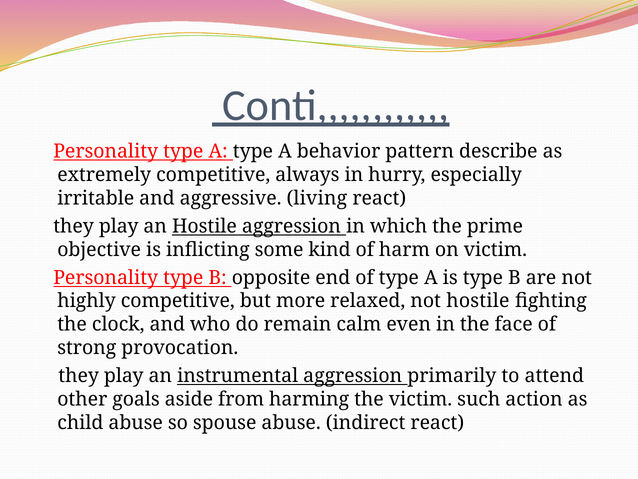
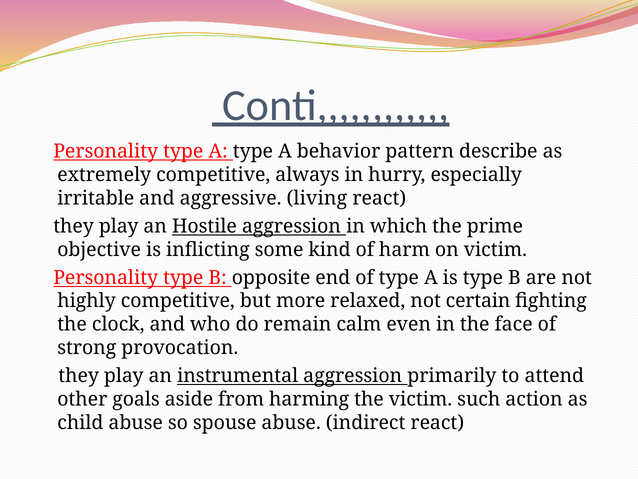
not hostile: hostile -> certain
